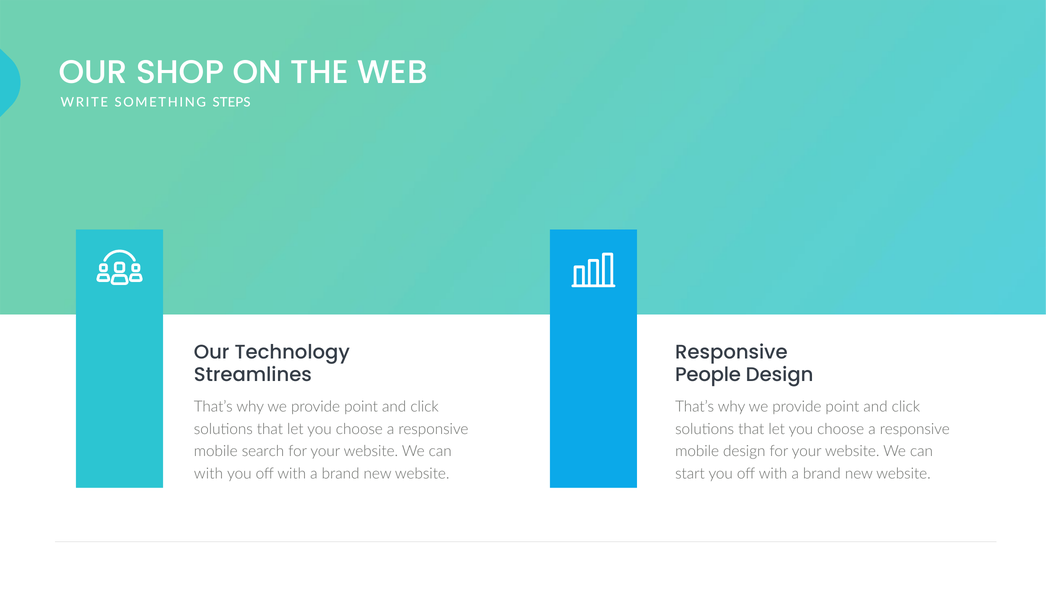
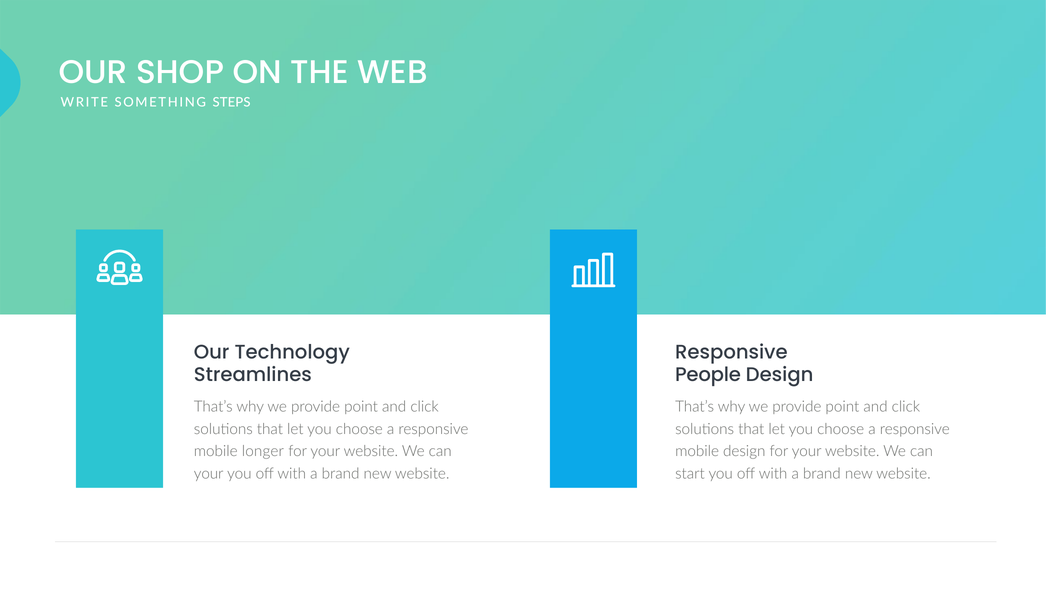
search: search -> longer
with at (209, 473): with -> your
